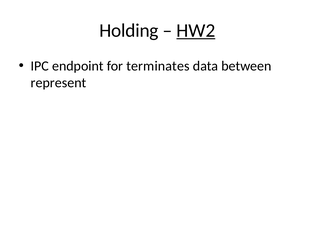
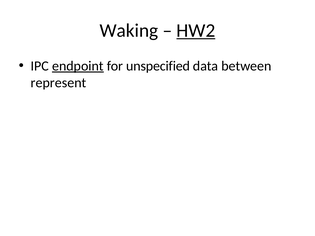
Holding: Holding -> Waking
endpoint underline: none -> present
terminates: terminates -> unspecified
